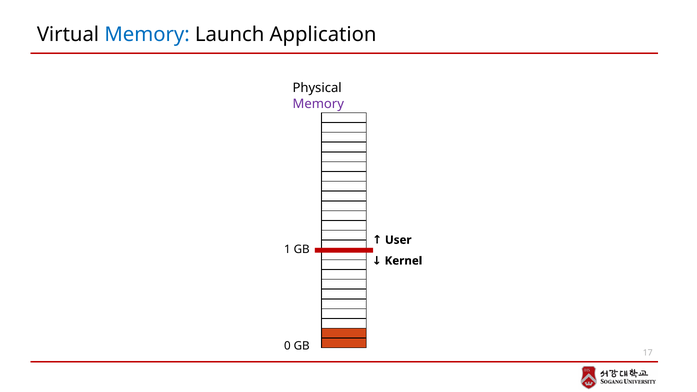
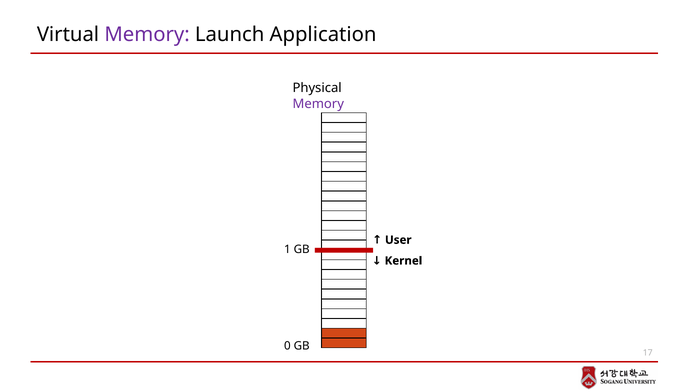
Memory at (147, 35) colour: blue -> purple
